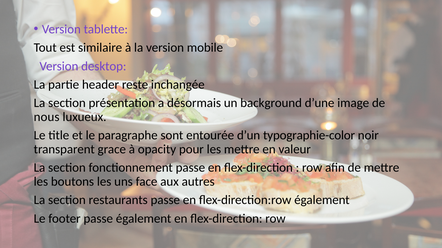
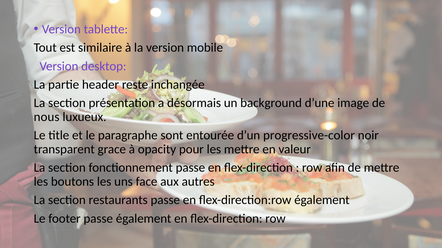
typographie-color: typographie-color -> progressive-color
